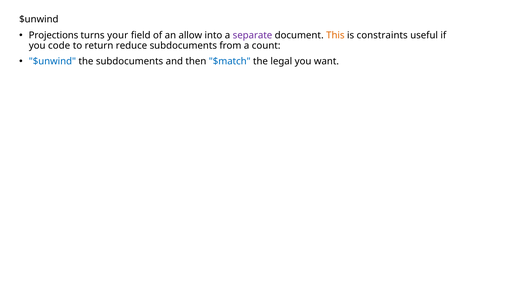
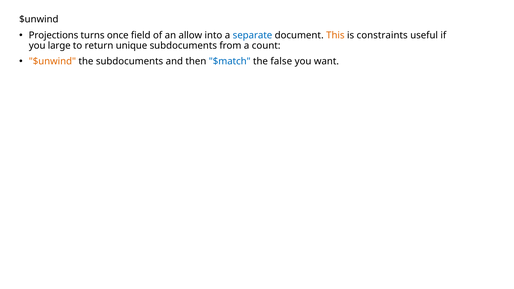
your: your -> once
separate colour: purple -> blue
code: code -> large
reduce: reduce -> unique
$unwind at (52, 61) colour: blue -> orange
legal: legal -> false
